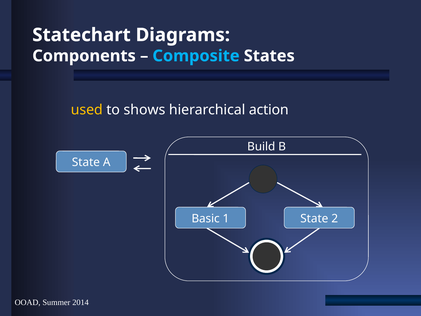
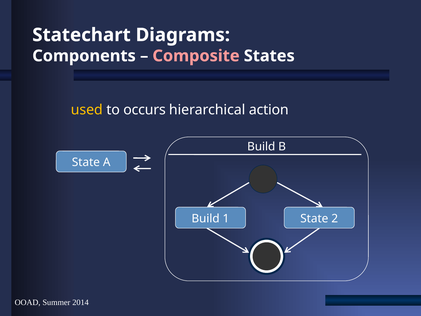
Composite colour: light blue -> pink
shows: shows -> occurs
Basic at (206, 218): Basic -> Build
